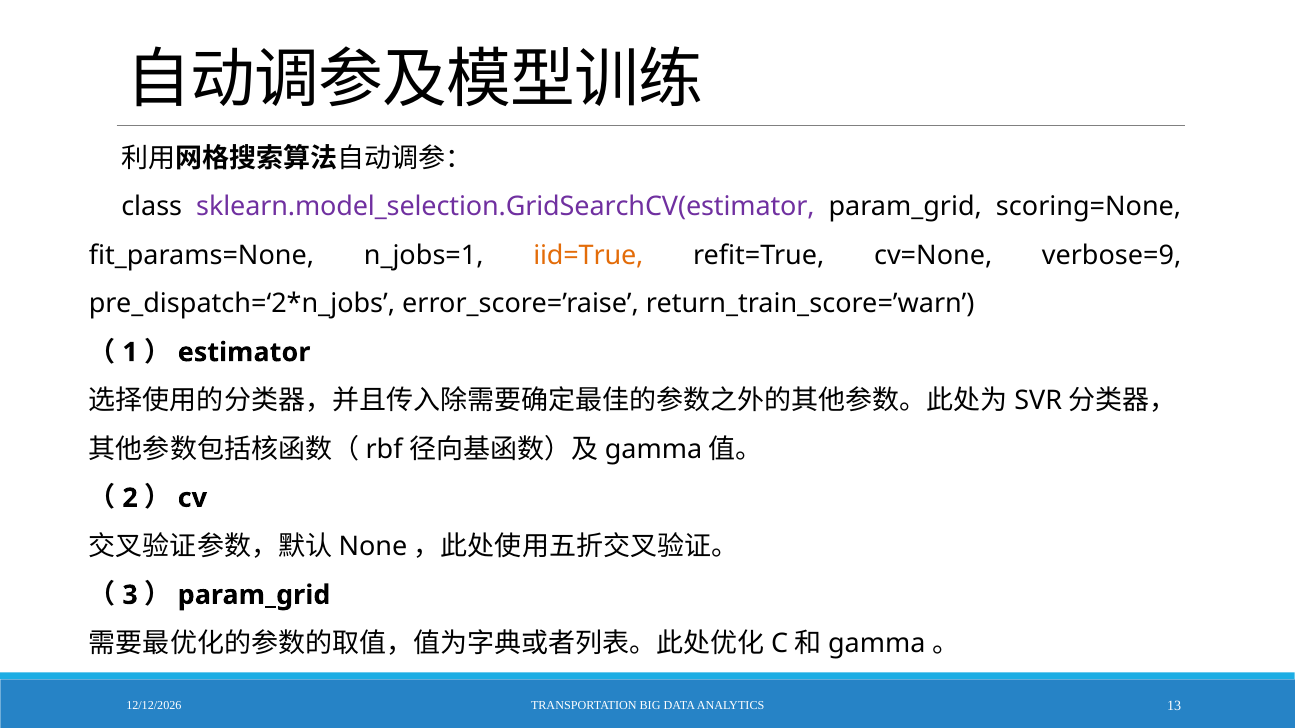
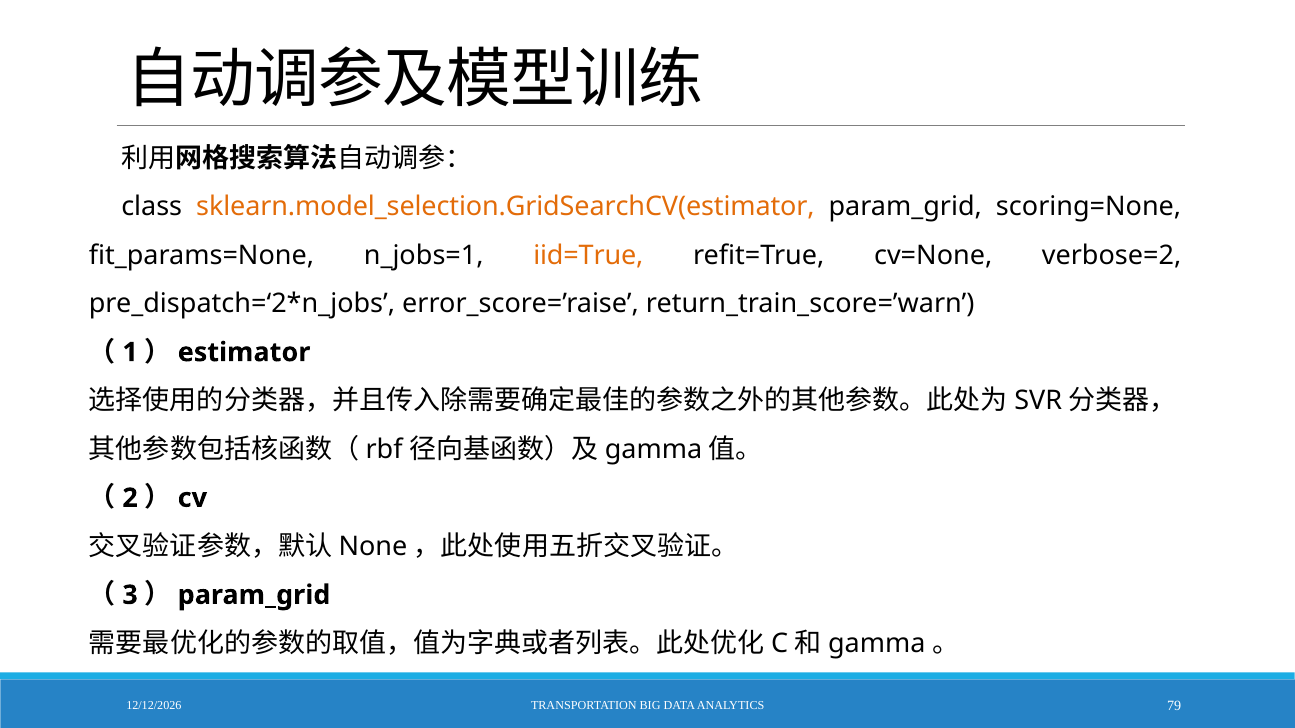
sklearn.model_selection.GridSearchCV(estimator colour: purple -> orange
verbose=9: verbose=9 -> verbose=2
13: 13 -> 79
